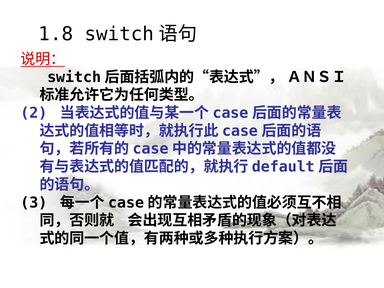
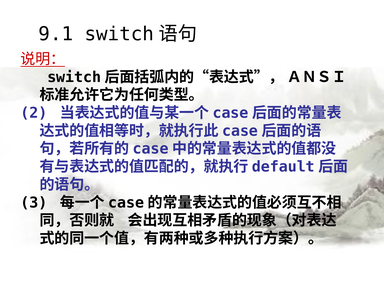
1.8: 1.8 -> 9.1
